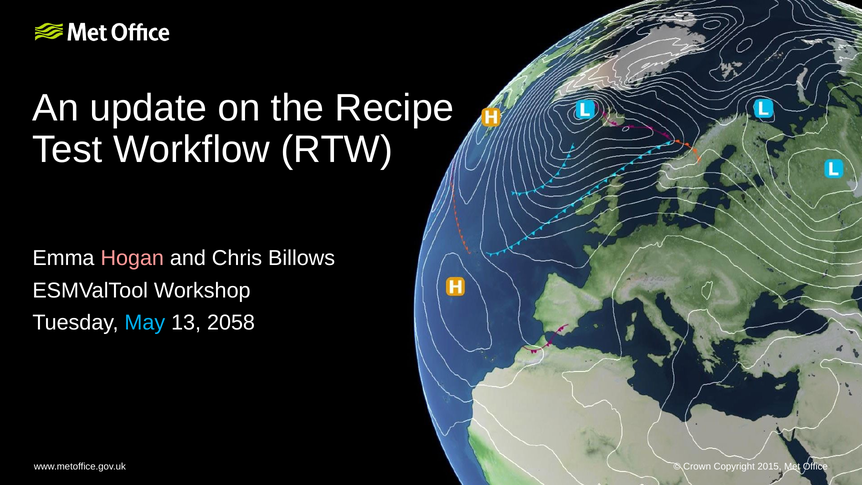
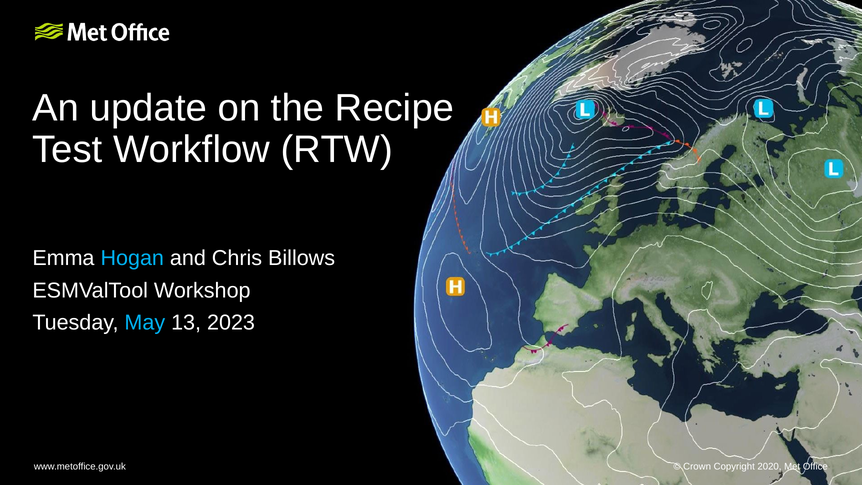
Hogan colour: pink -> light blue
2058: 2058 -> 2023
2015: 2015 -> 2020
